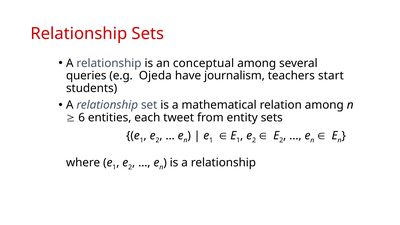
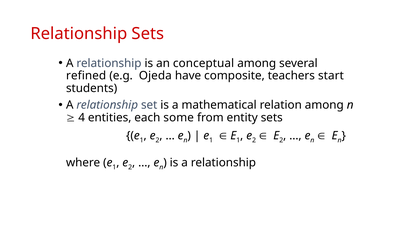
queries: queries -> refined
journalism: journalism -> composite
6: 6 -> 4
tweet: tweet -> some
